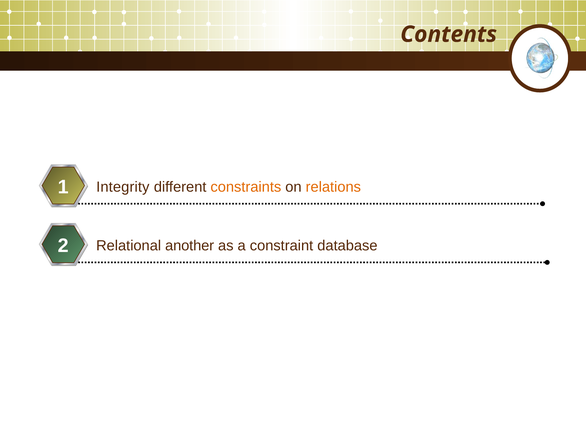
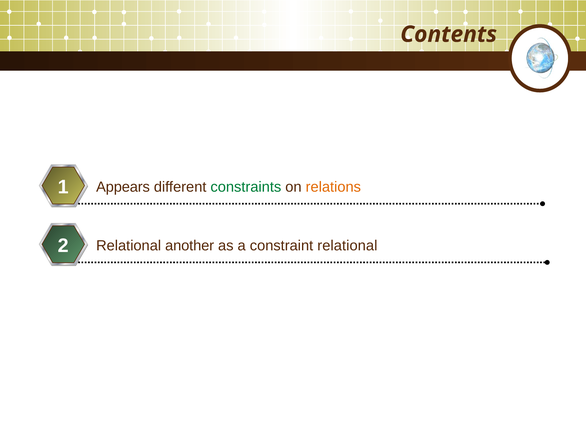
Integrity: Integrity -> Appears
constraints colour: orange -> green
constraint database: database -> relational
